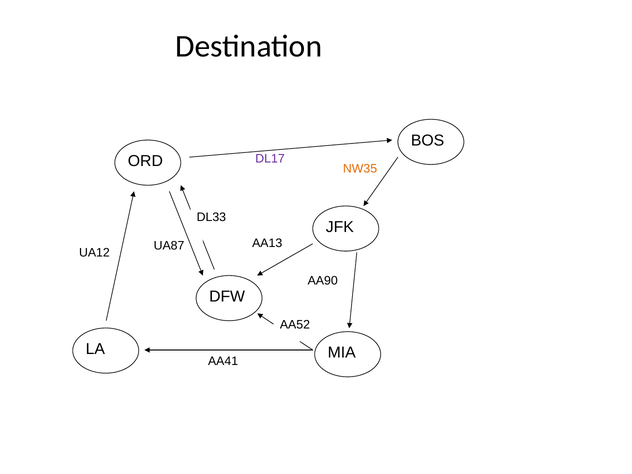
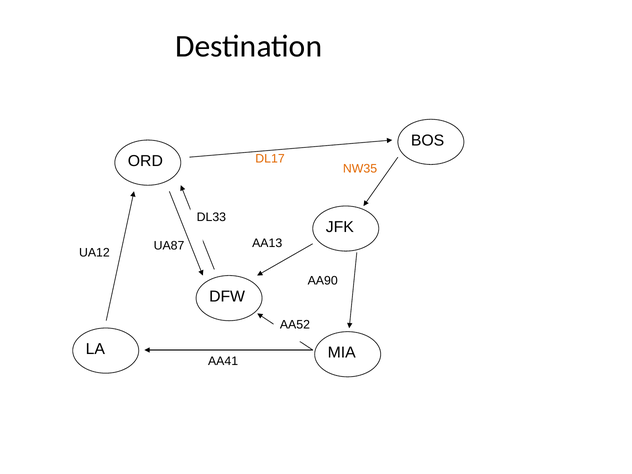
DL17 colour: purple -> orange
